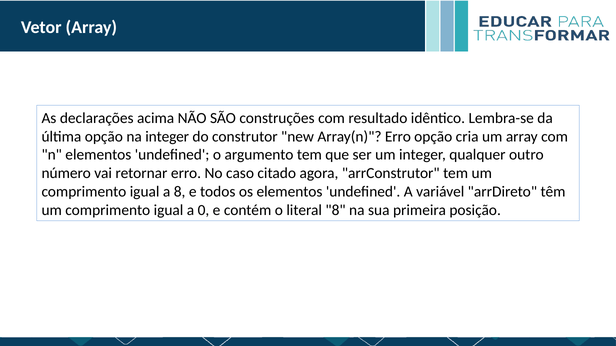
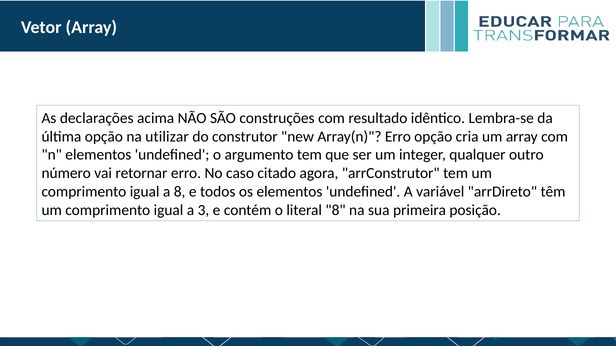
na integer: integer -> utilizar
0: 0 -> 3
